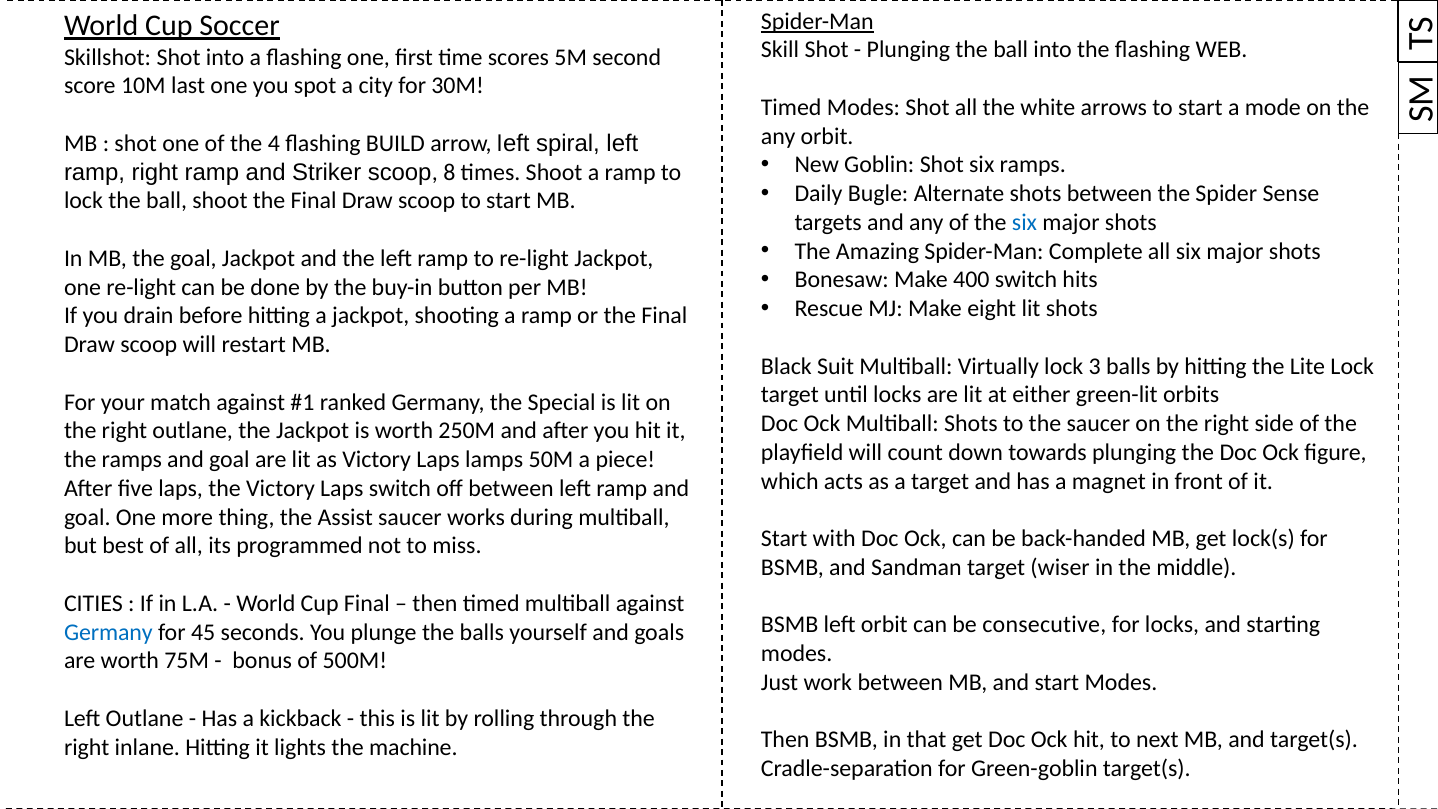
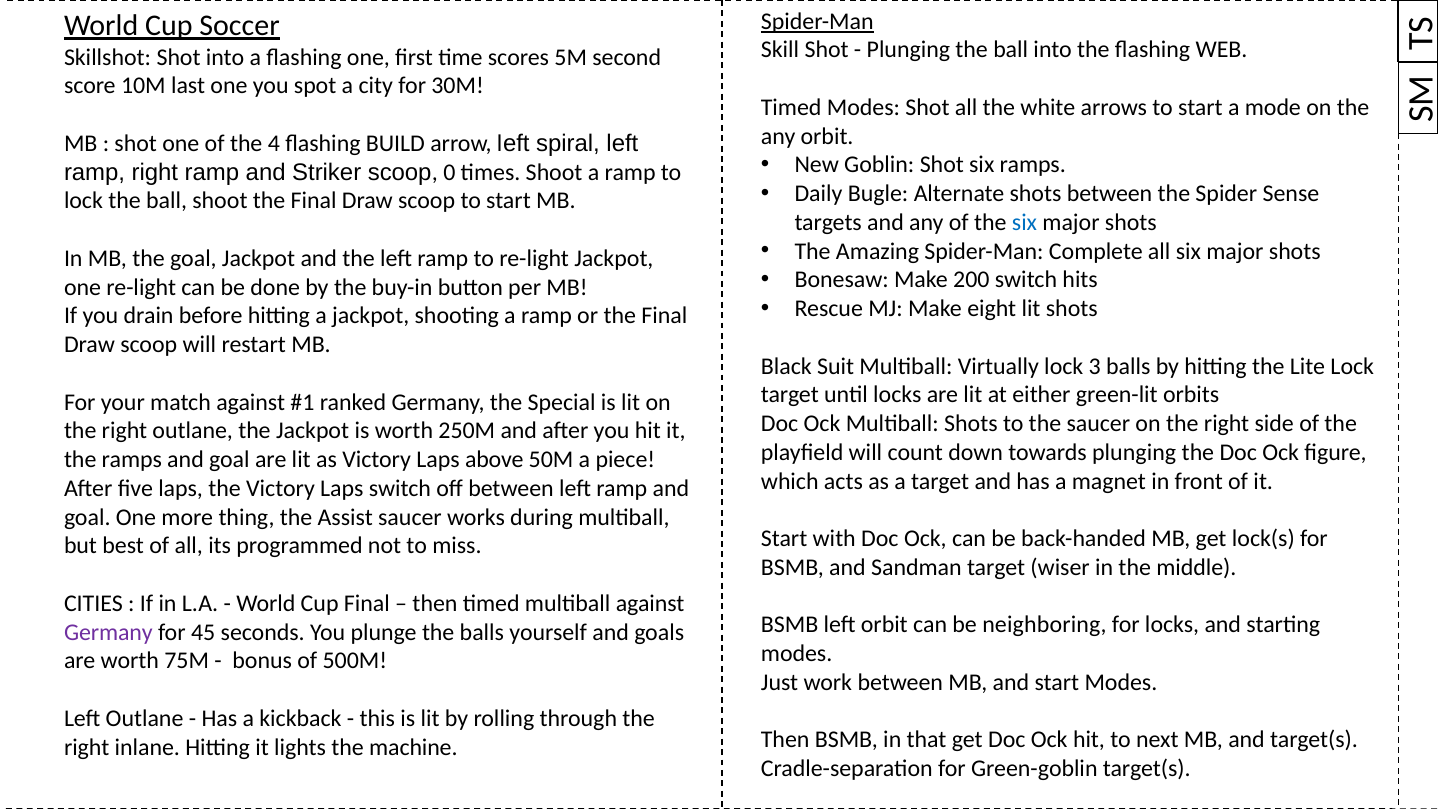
8: 8 -> 0
400: 400 -> 200
lamps: lamps -> above
consecutive: consecutive -> neighboring
Germany at (108, 632) colour: blue -> purple
